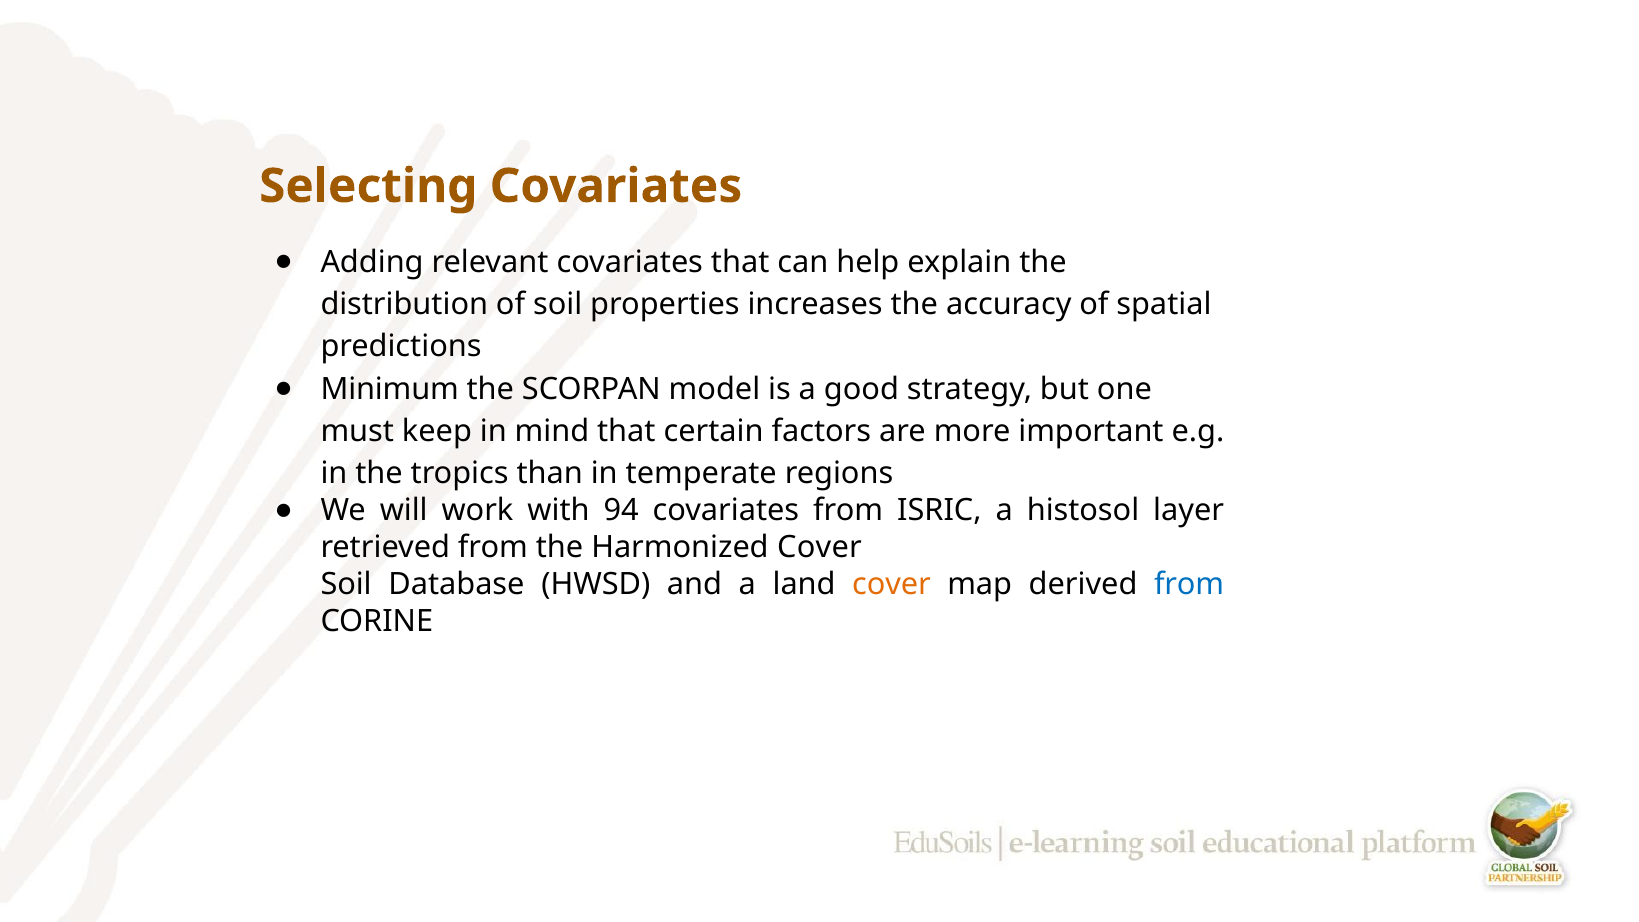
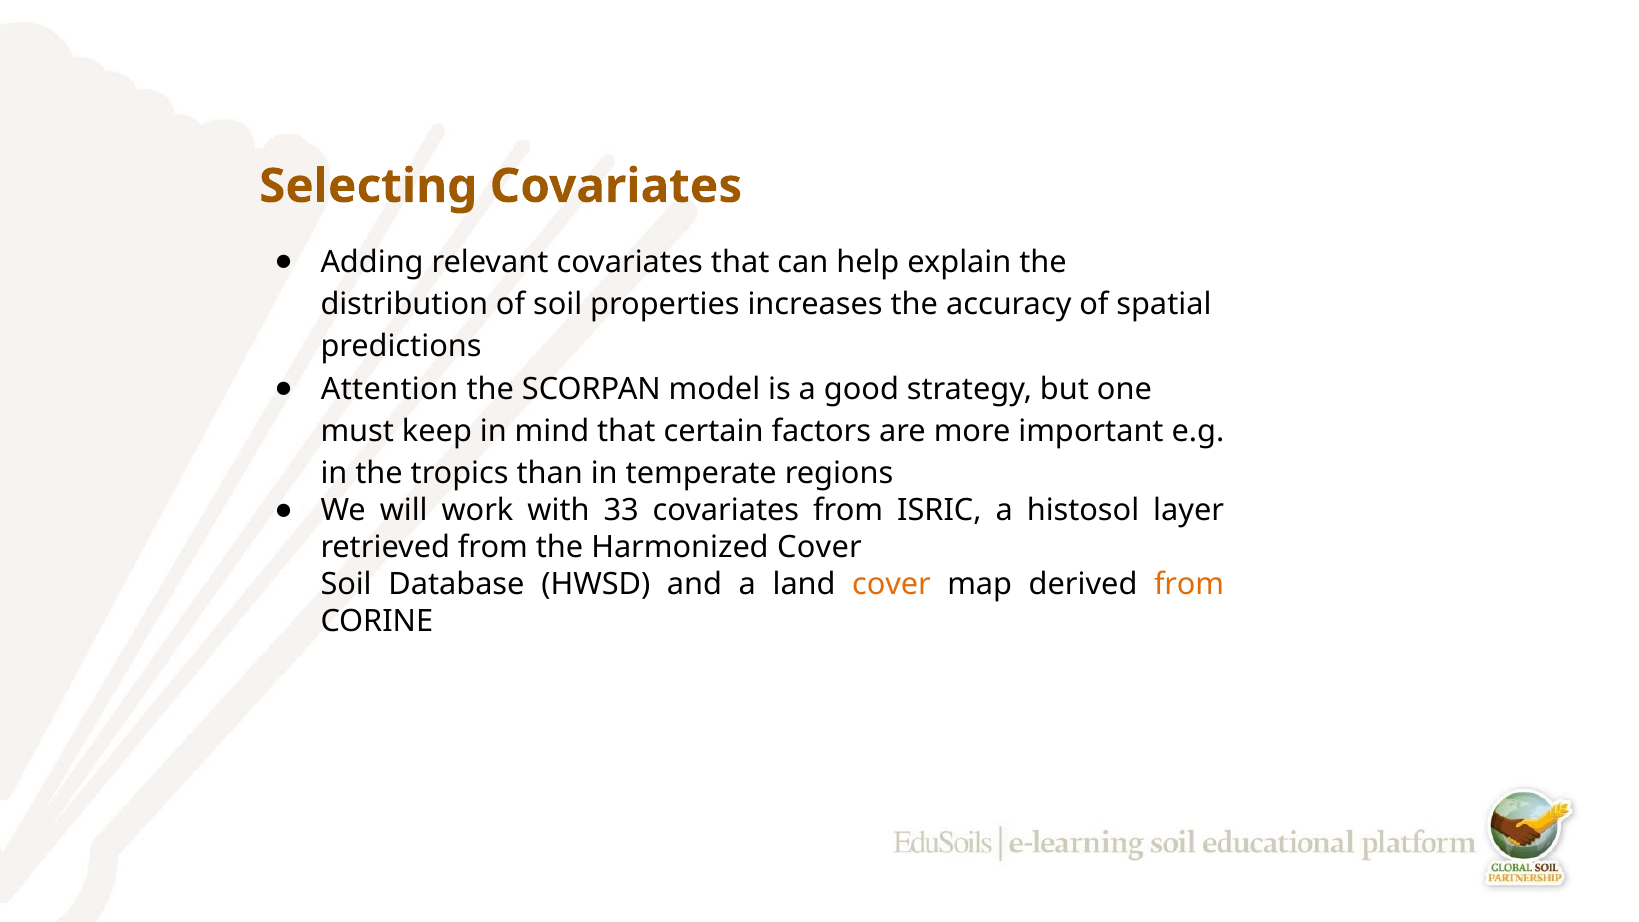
Minimum: Minimum -> Attention
94: 94 -> 33
from at (1189, 584) colour: blue -> orange
